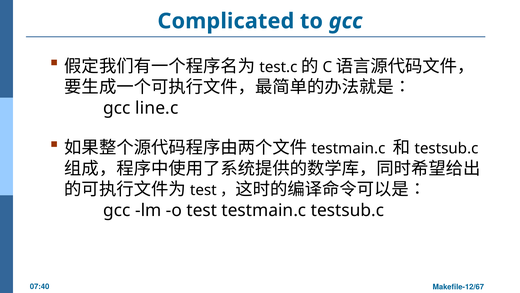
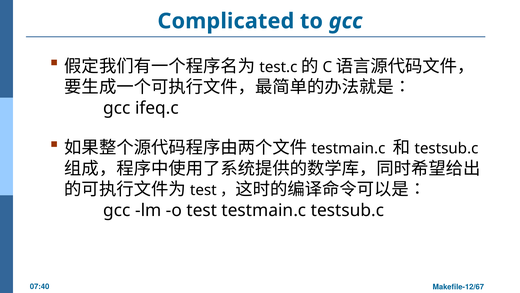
line.c: line.c -> ifeq.c
